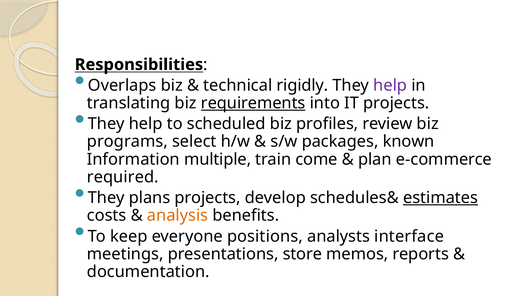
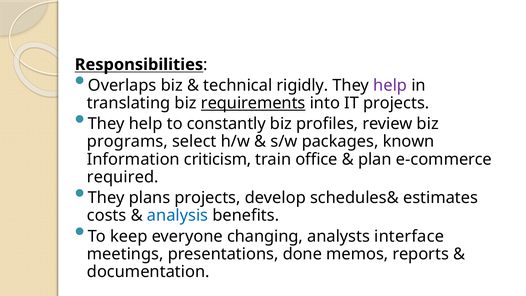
scheduled: scheduled -> constantly
multiple: multiple -> criticism
come: come -> office
estimates underline: present -> none
analysis colour: orange -> blue
positions: positions -> changing
store: store -> done
